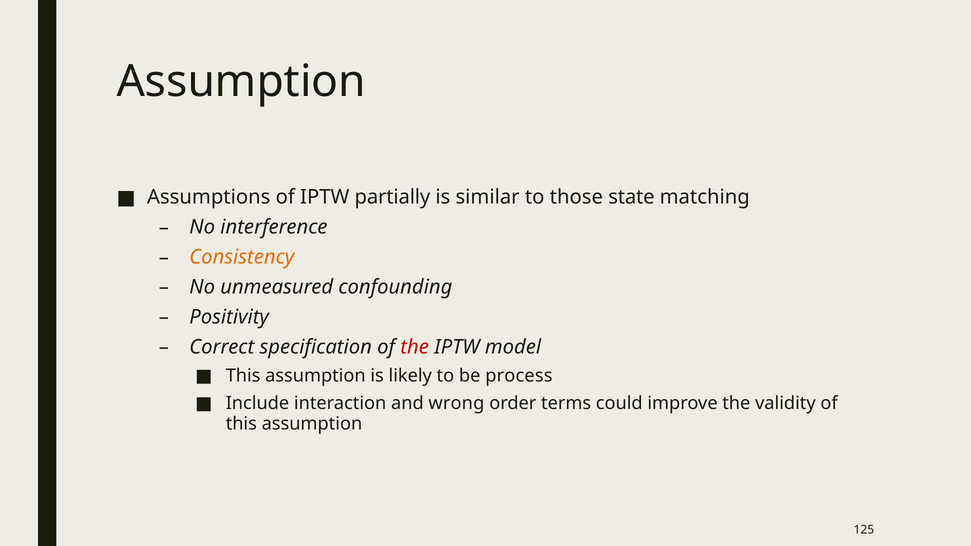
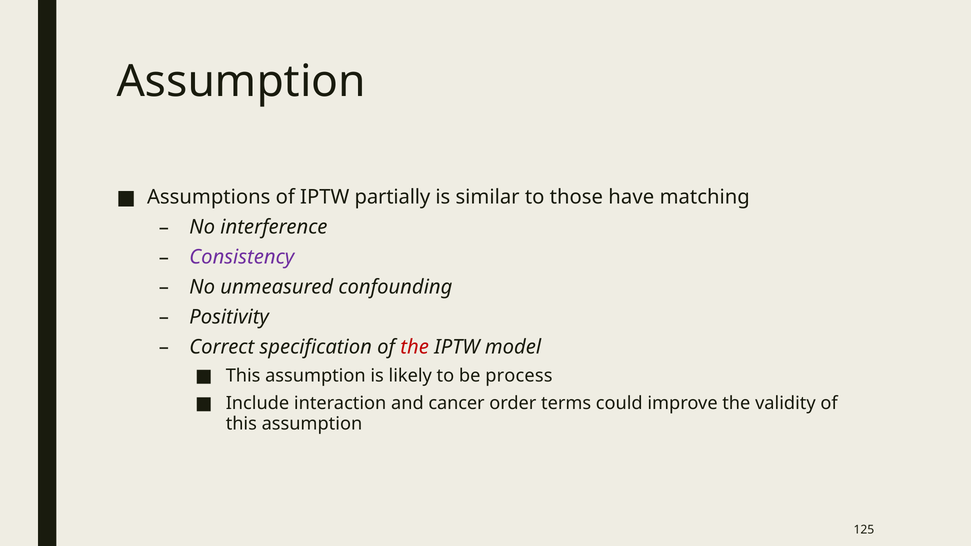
state: state -> have
Consistency colour: orange -> purple
wrong: wrong -> cancer
